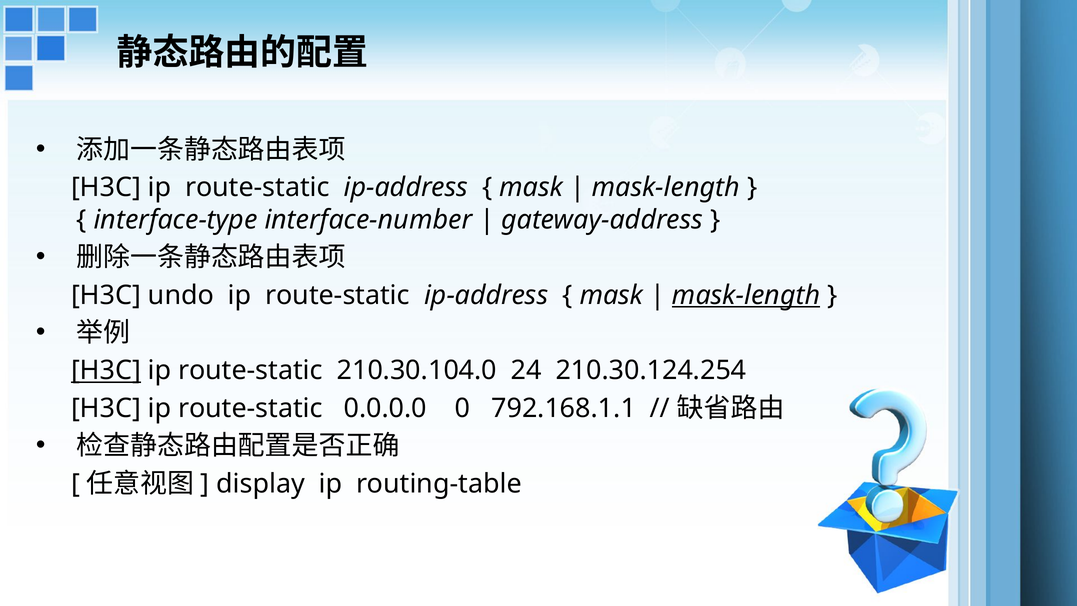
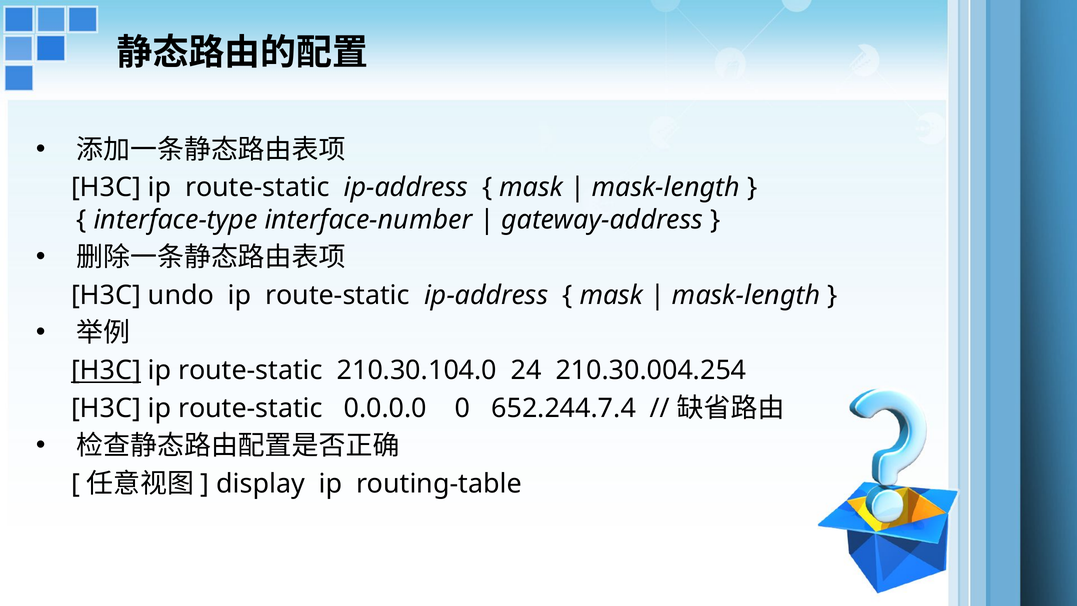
mask-length at (746, 295) underline: present -> none
210.30.124.254: 210.30.124.254 -> 210.30.004.254
792.168.1.1: 792.168.1.1 -> 652.244.7.4
